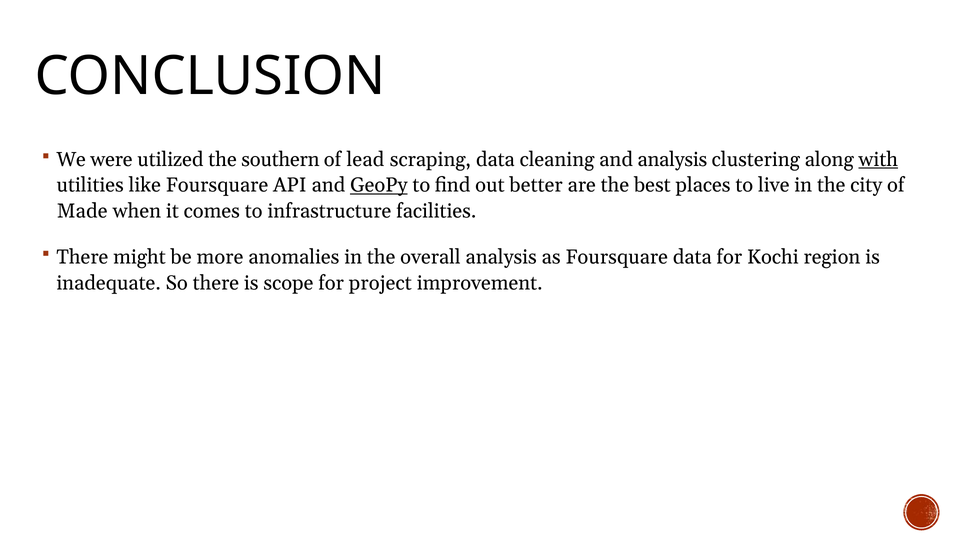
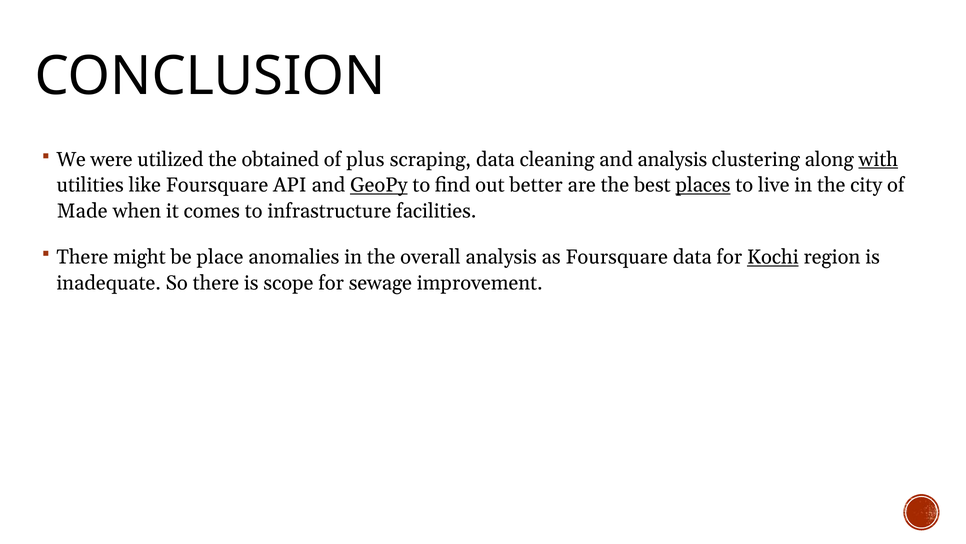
southern: southern -> obtained
lead: lead -> plus
places underline: none -> present
more: more -> place
Kochi underline: none -> present
project: project -> sewage
